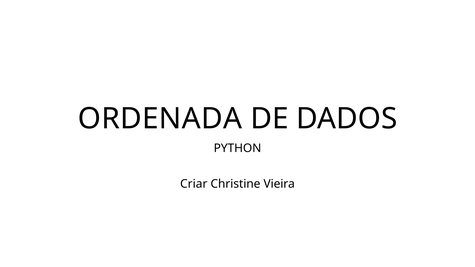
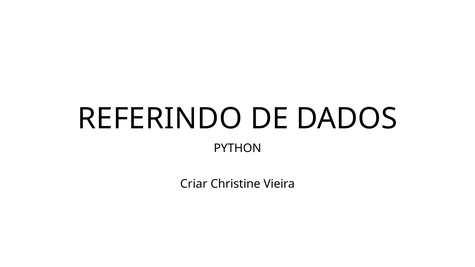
ORDENADA: ORDENADA -> REFERINDO
